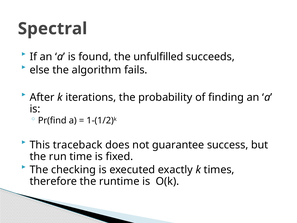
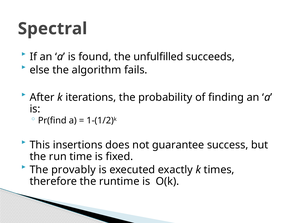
traceback: traceback -> insertions
checking: checking -> provably
